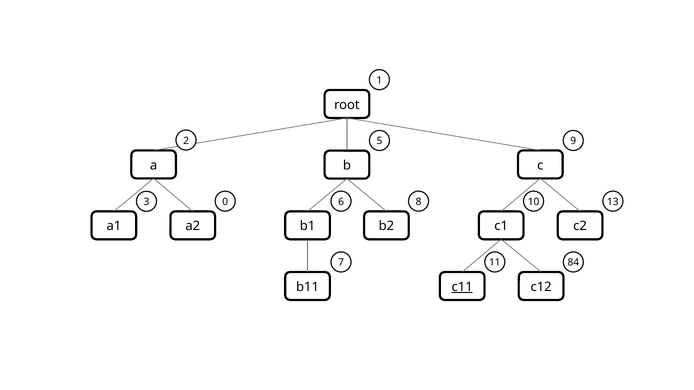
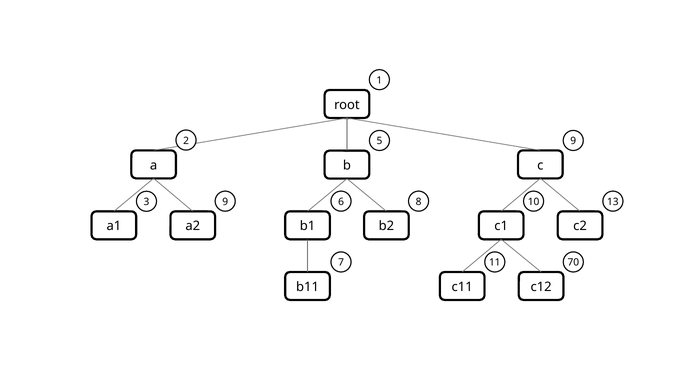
3 0: 0 -> 9
84: 84 -> 70
c11 underline: present -> none
